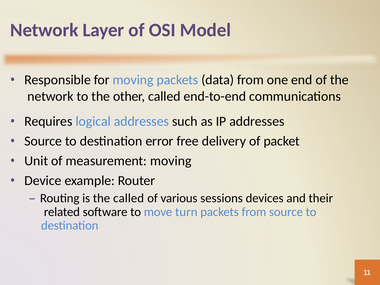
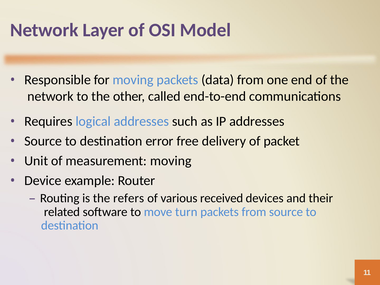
the called: called -> refers
sessions: sessions -> received
